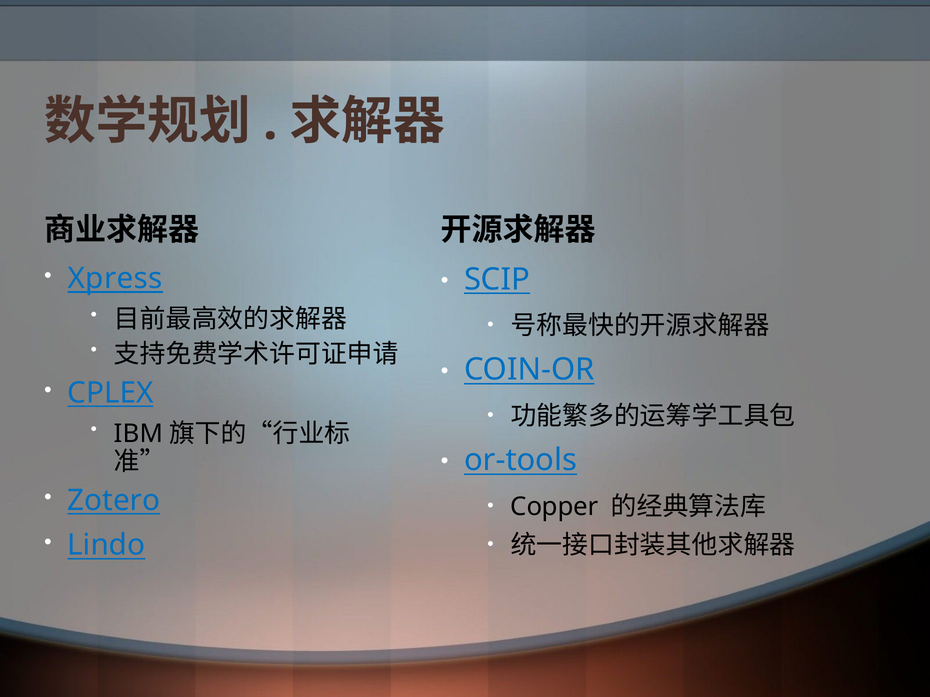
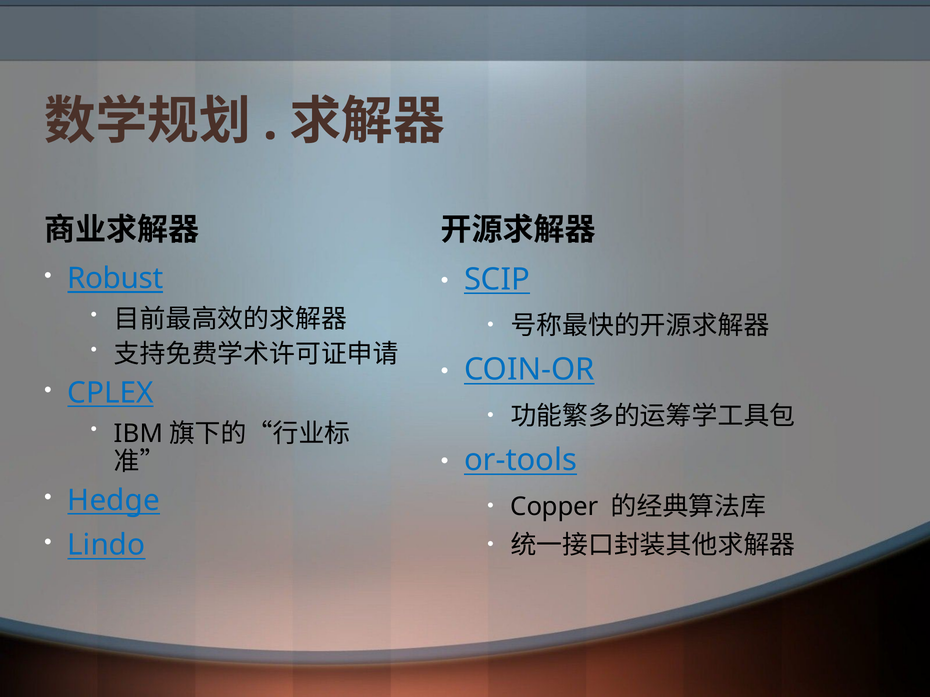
Xpress: Xpress -> Robust
Zotero: Zotero -> Hedge
